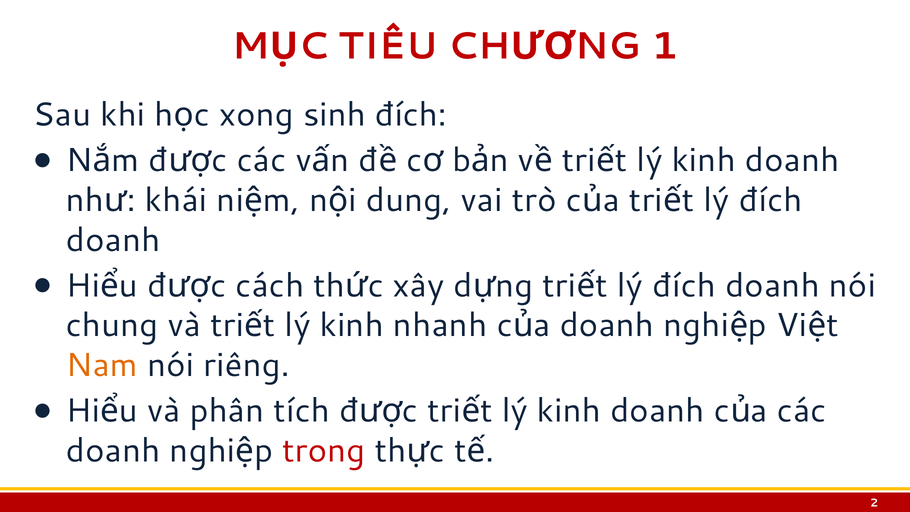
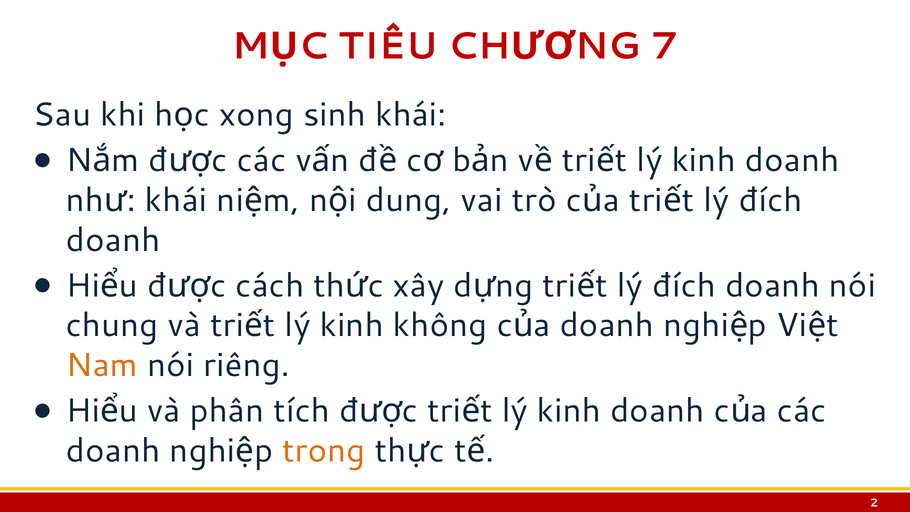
1: 1 -> 7
sinh đích: đích -> khái
nhanh: nhanh -> không
trong colour: red -> orange
